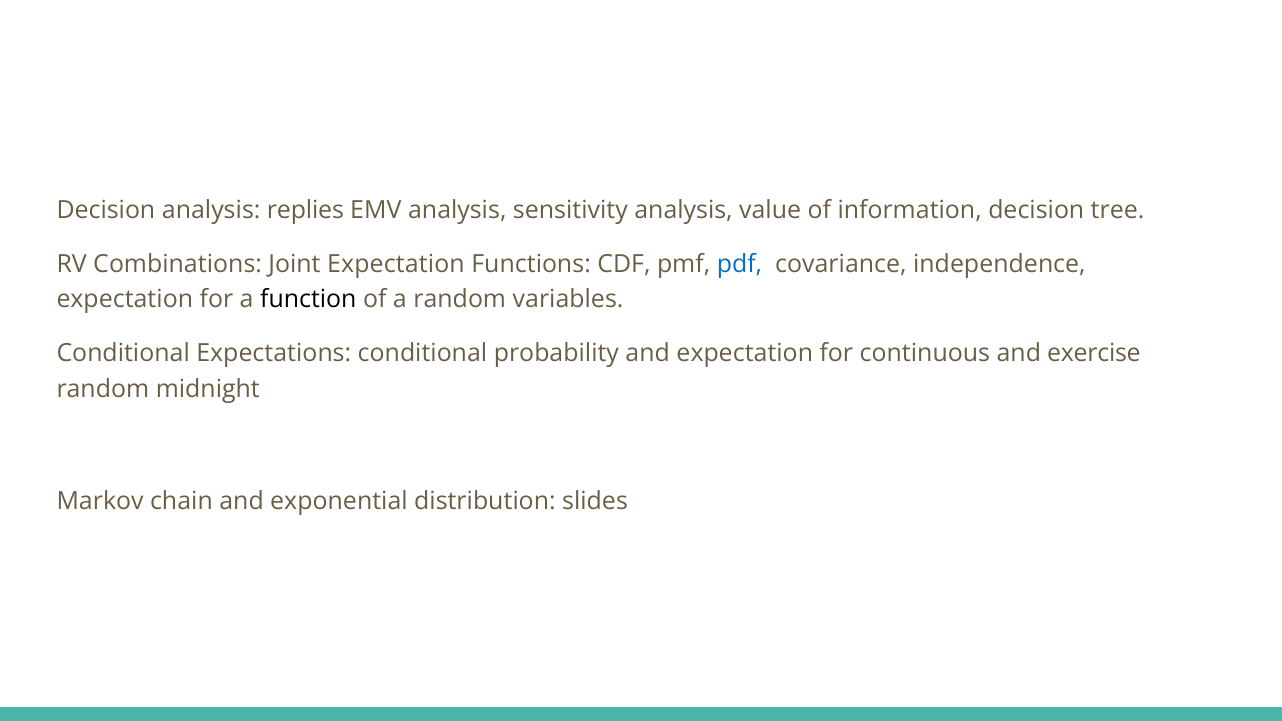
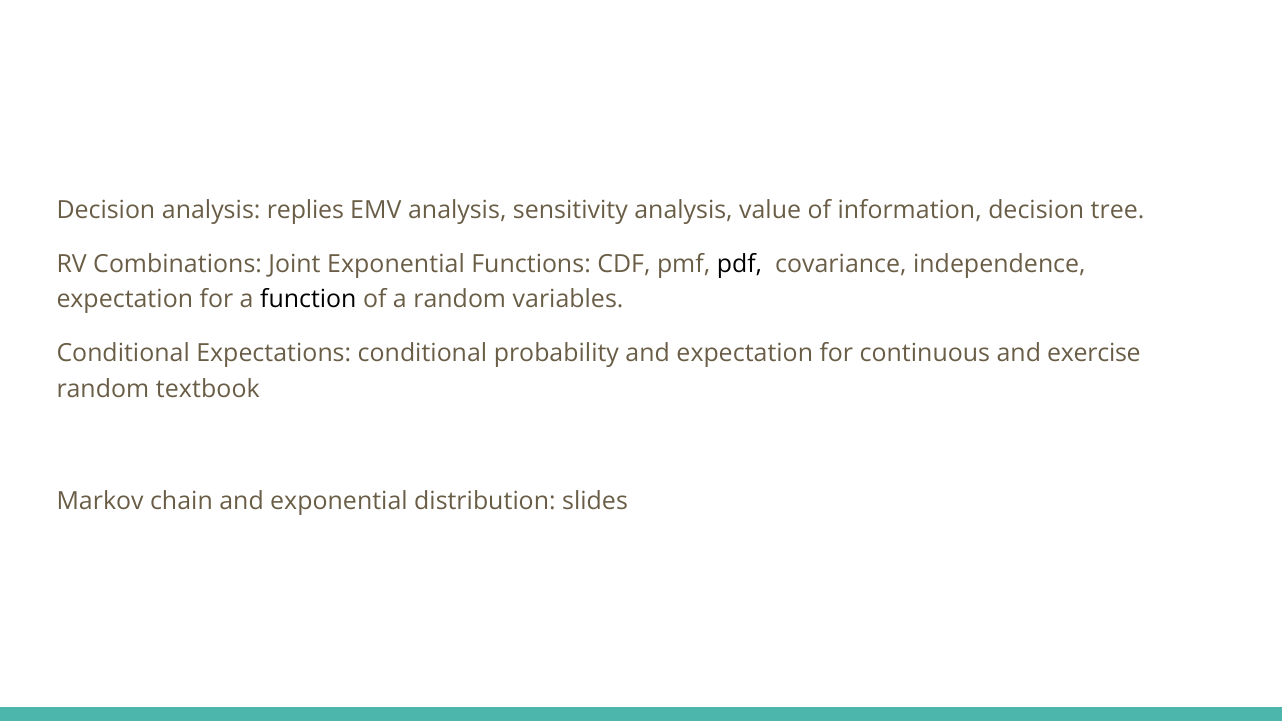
Joint Expectation: Expectation -> Exponential
pdf colour: blue -> black
midnight: midnight -> textbook
